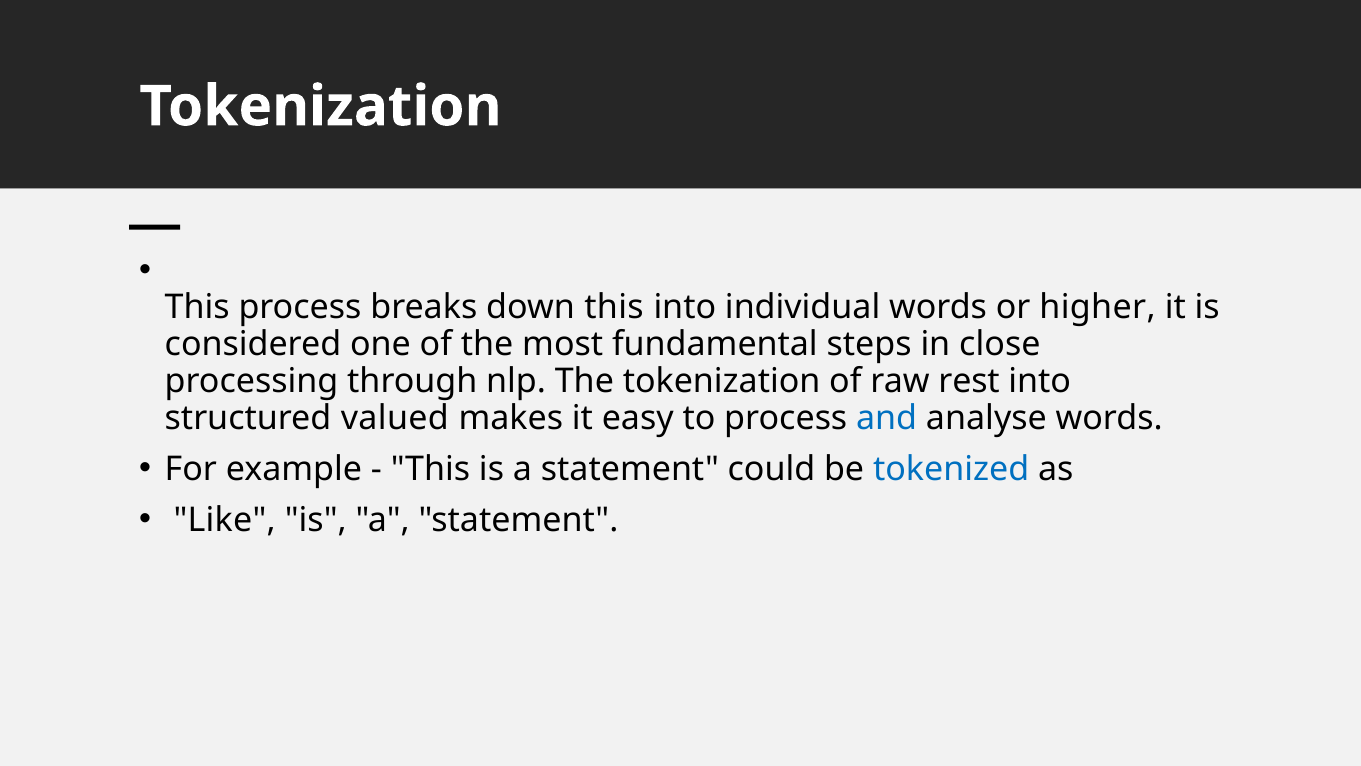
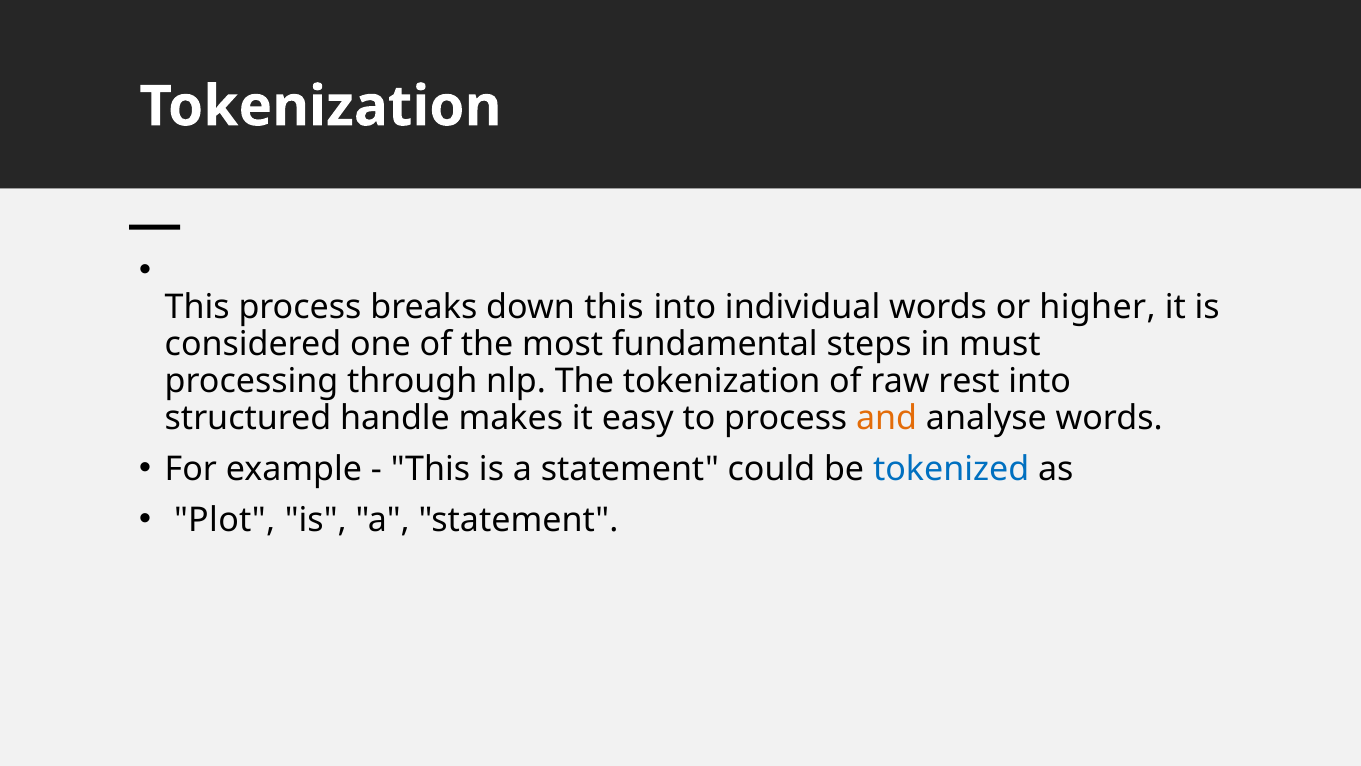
close: close -> must
valued: valued -> handle
and colour: blue -> orange
Like: Like -> Plot
